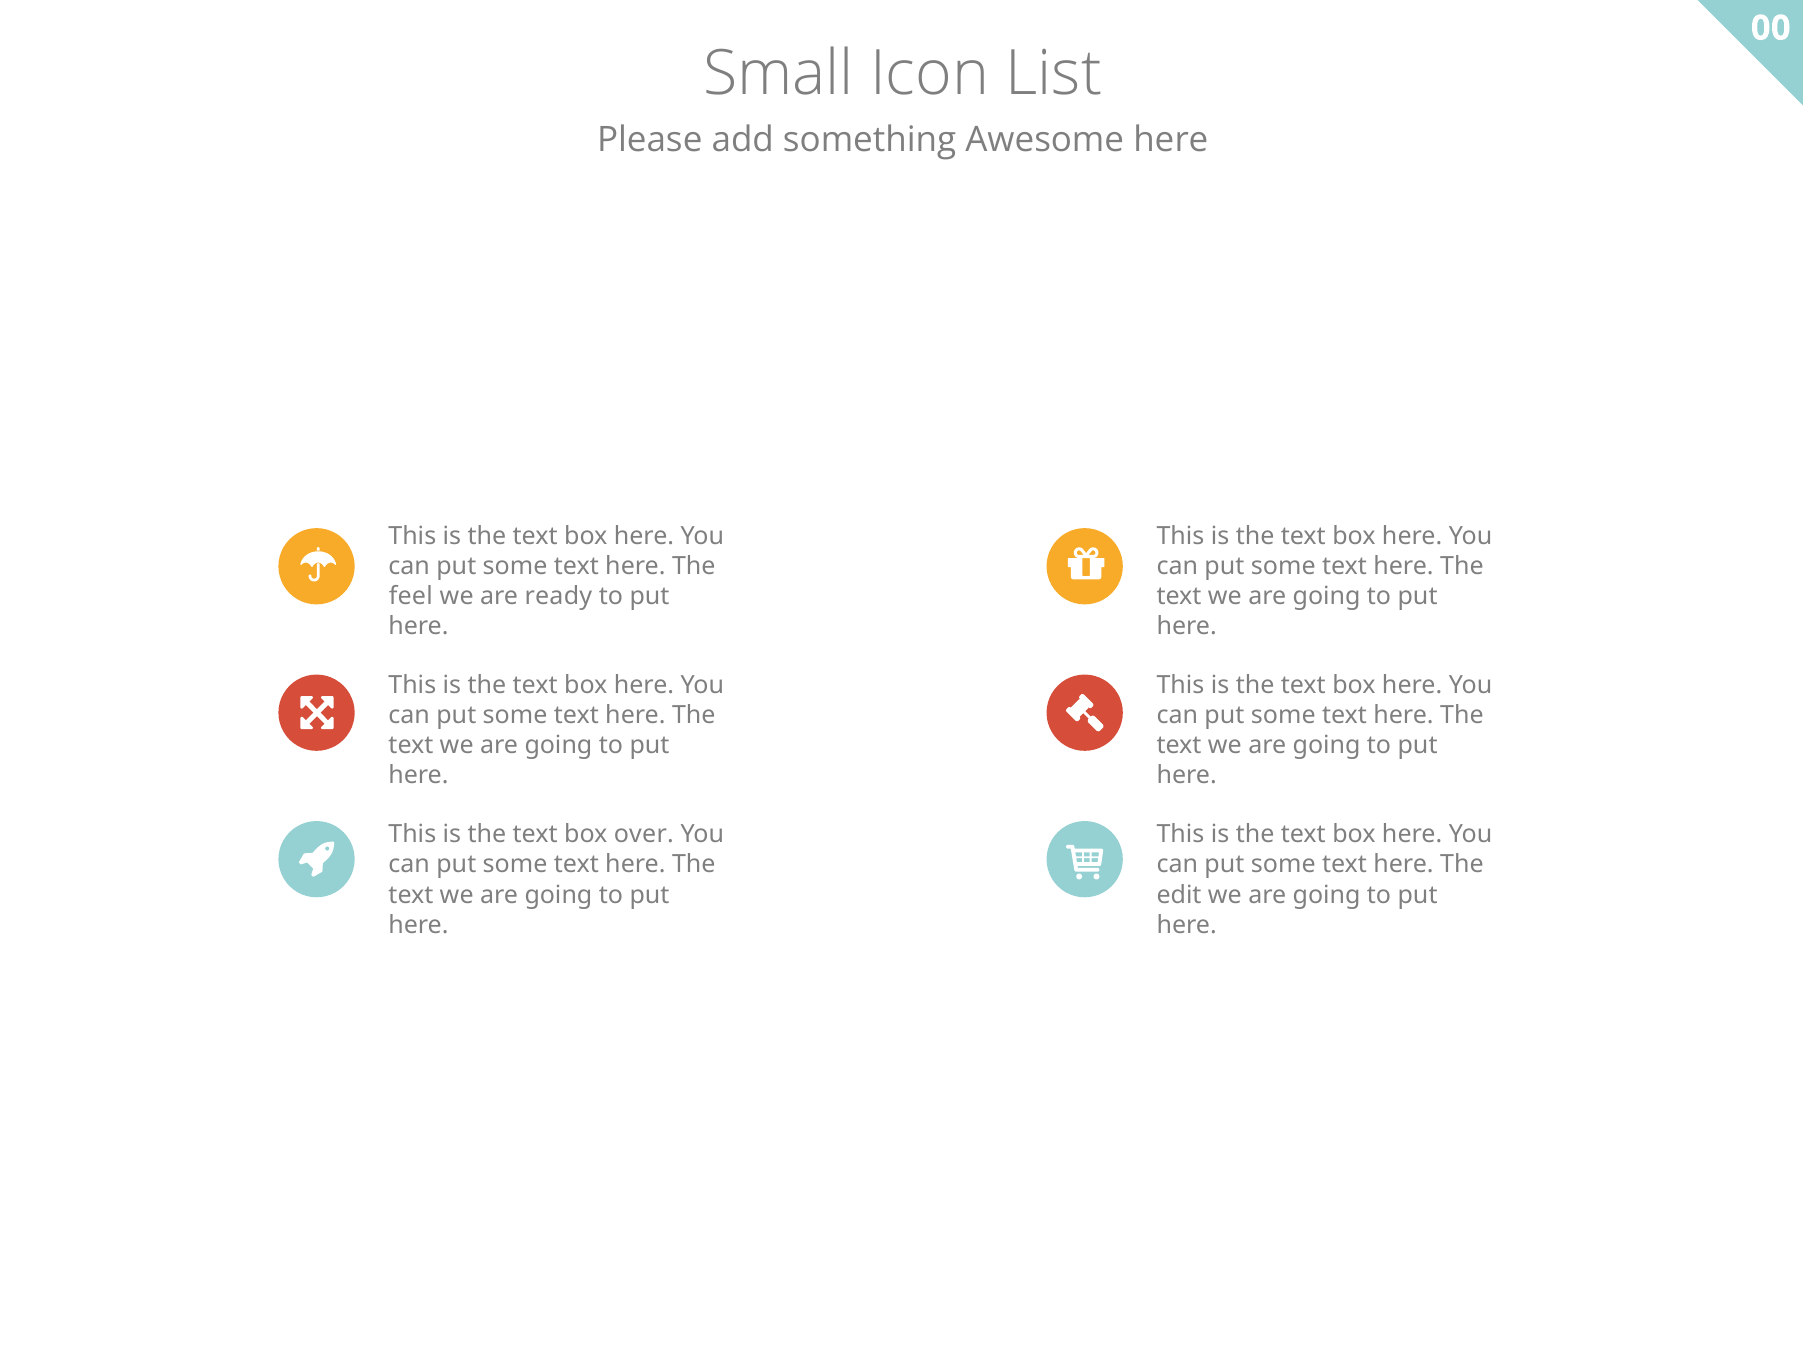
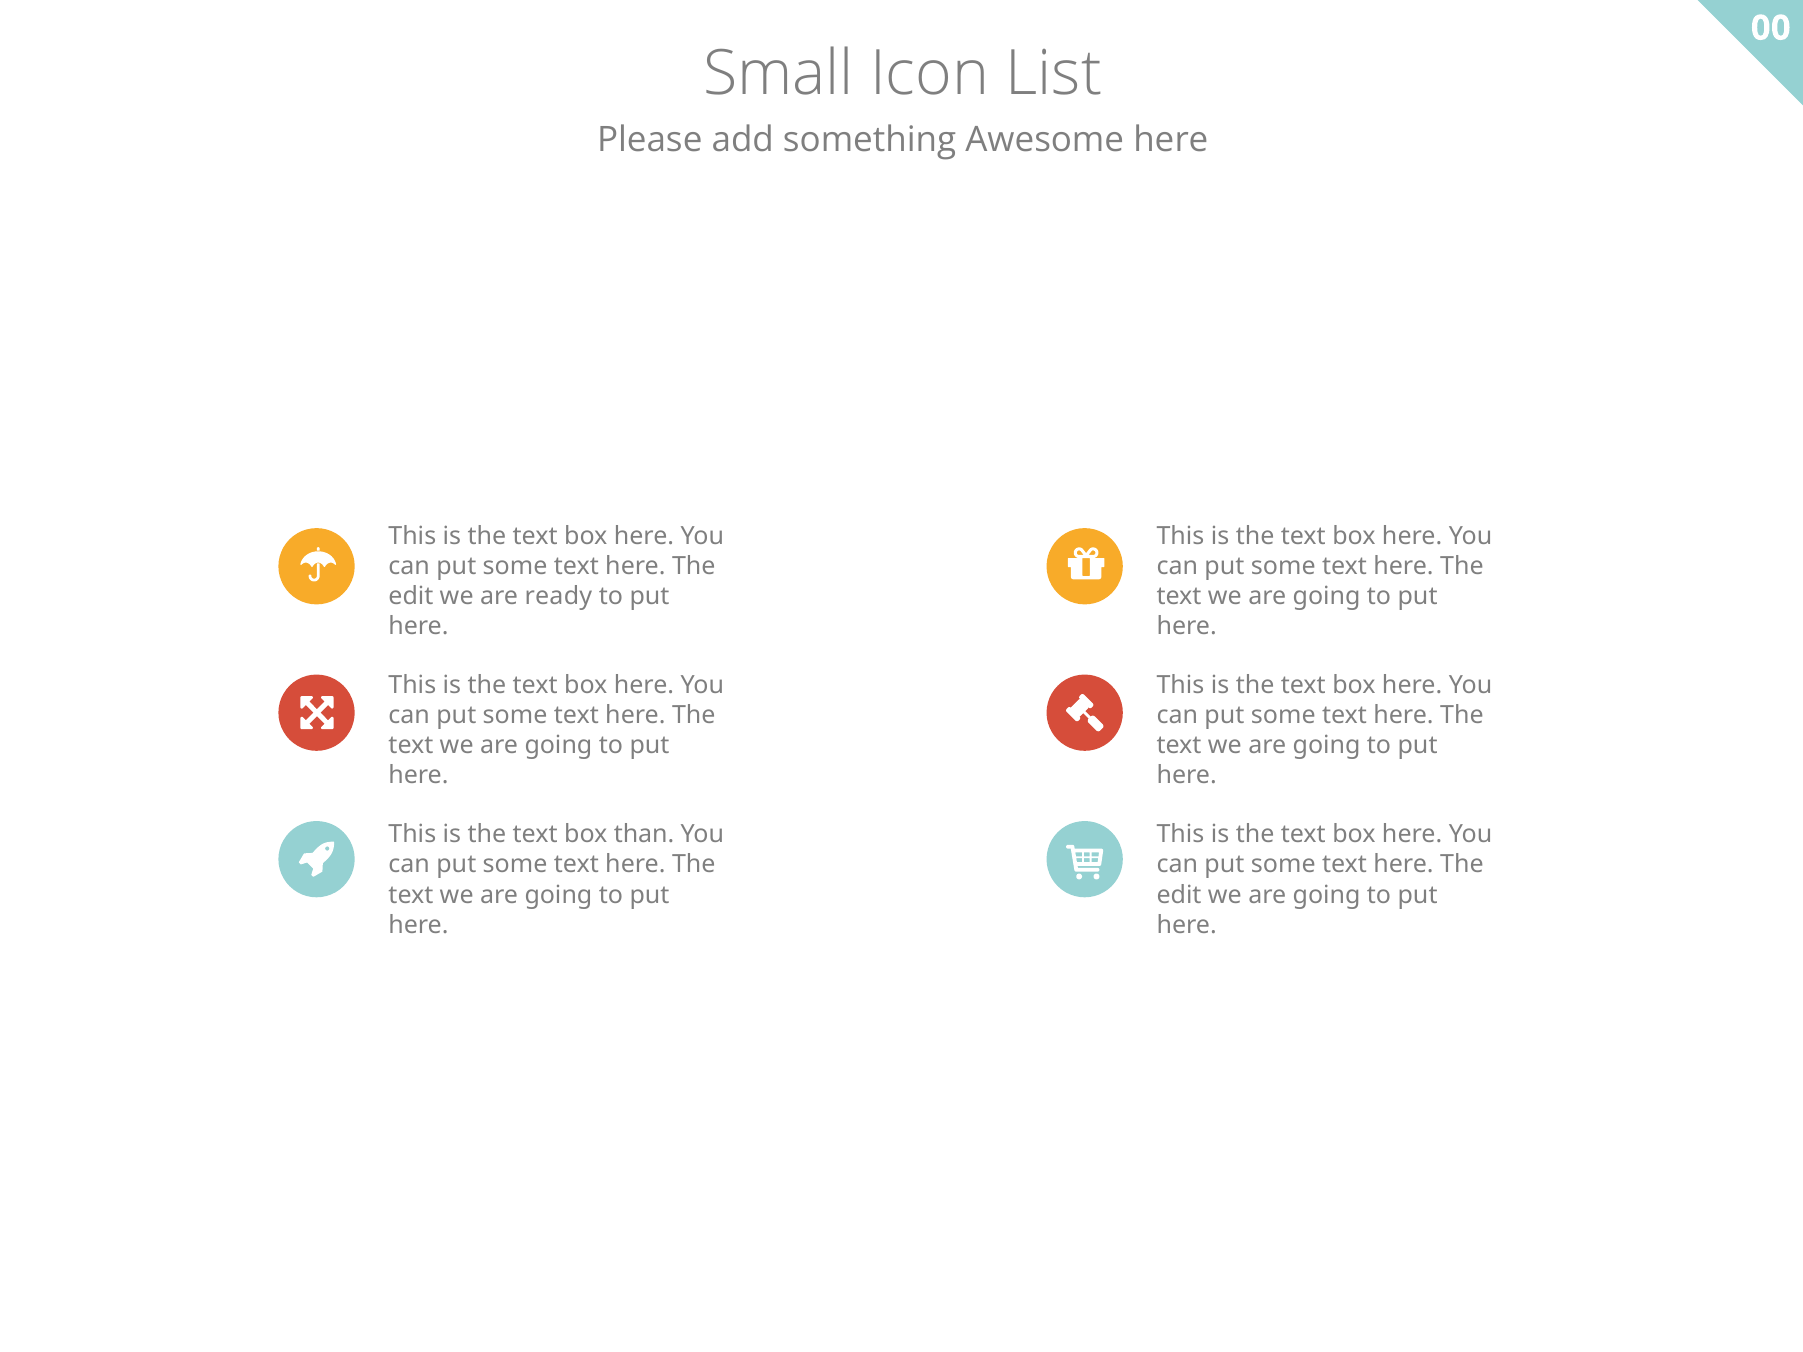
feel at (411, 596): feel -> edit
over: over -> than
